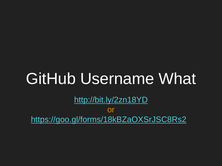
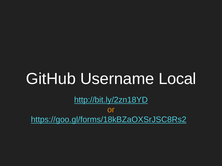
What: What -> Local
